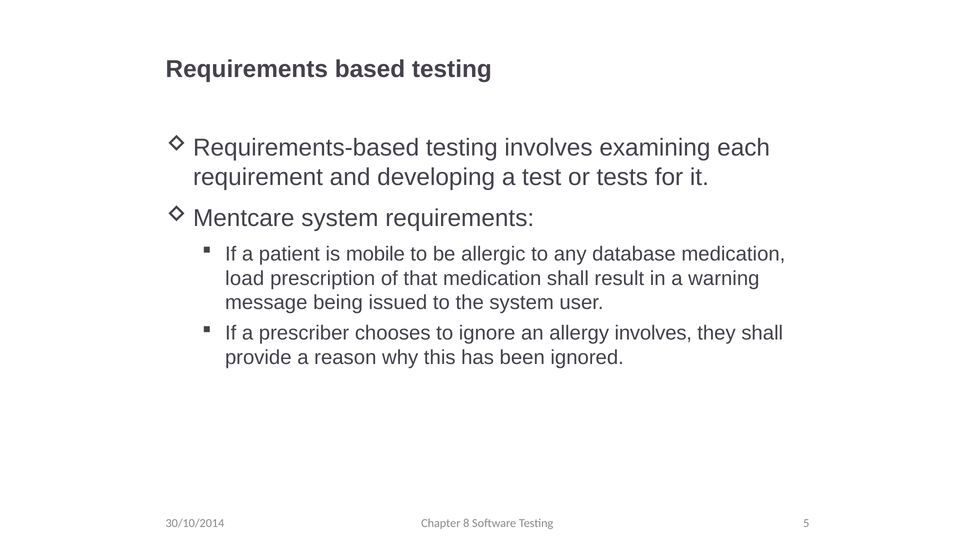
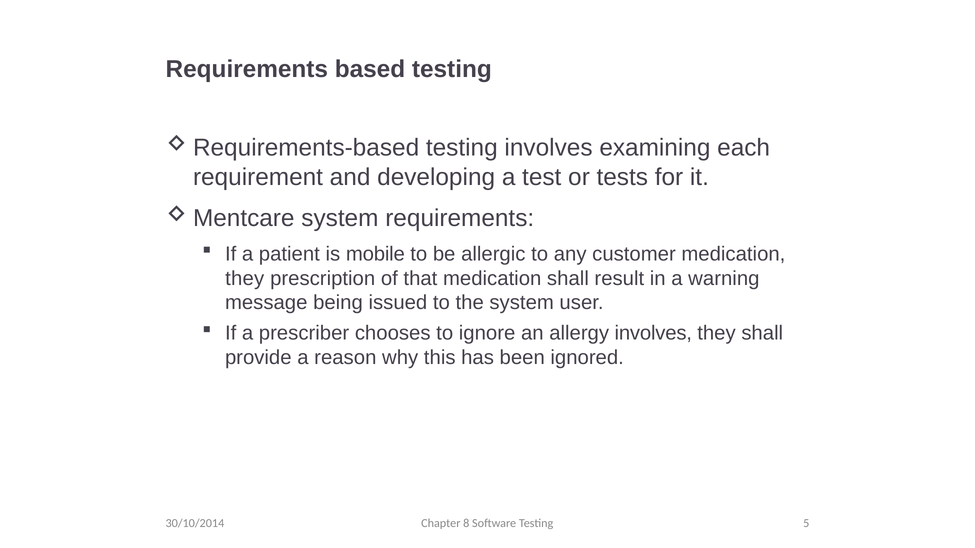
database: database -> customer
load at (245, 279): load -> they
